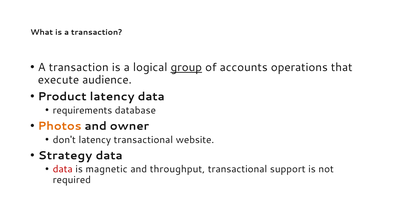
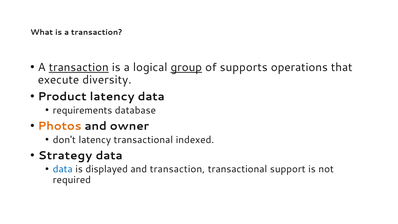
transaction at (79, 67) underline: none -> present
accounts: accounts -> supports
audience: audience -> diversity
website: website -> indexed
data at (63, 169) colour: red -> blue
magnetic: magnetic -> displayed
and throughput: throughput -> transaction
